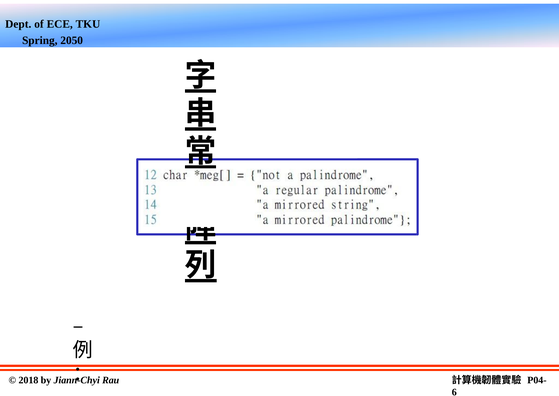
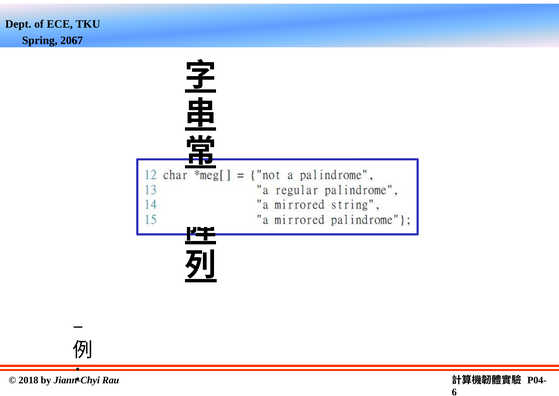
2050: 2050 -> 2067
